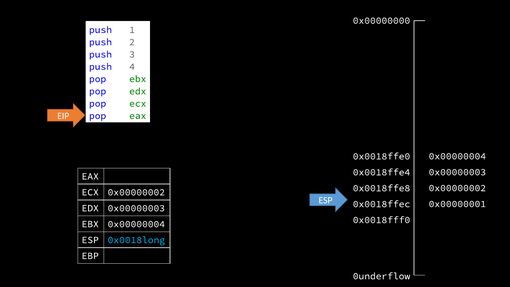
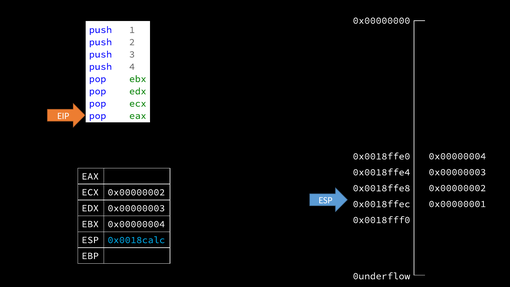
0x0018long: 0x0018long -> 0x0018calc
